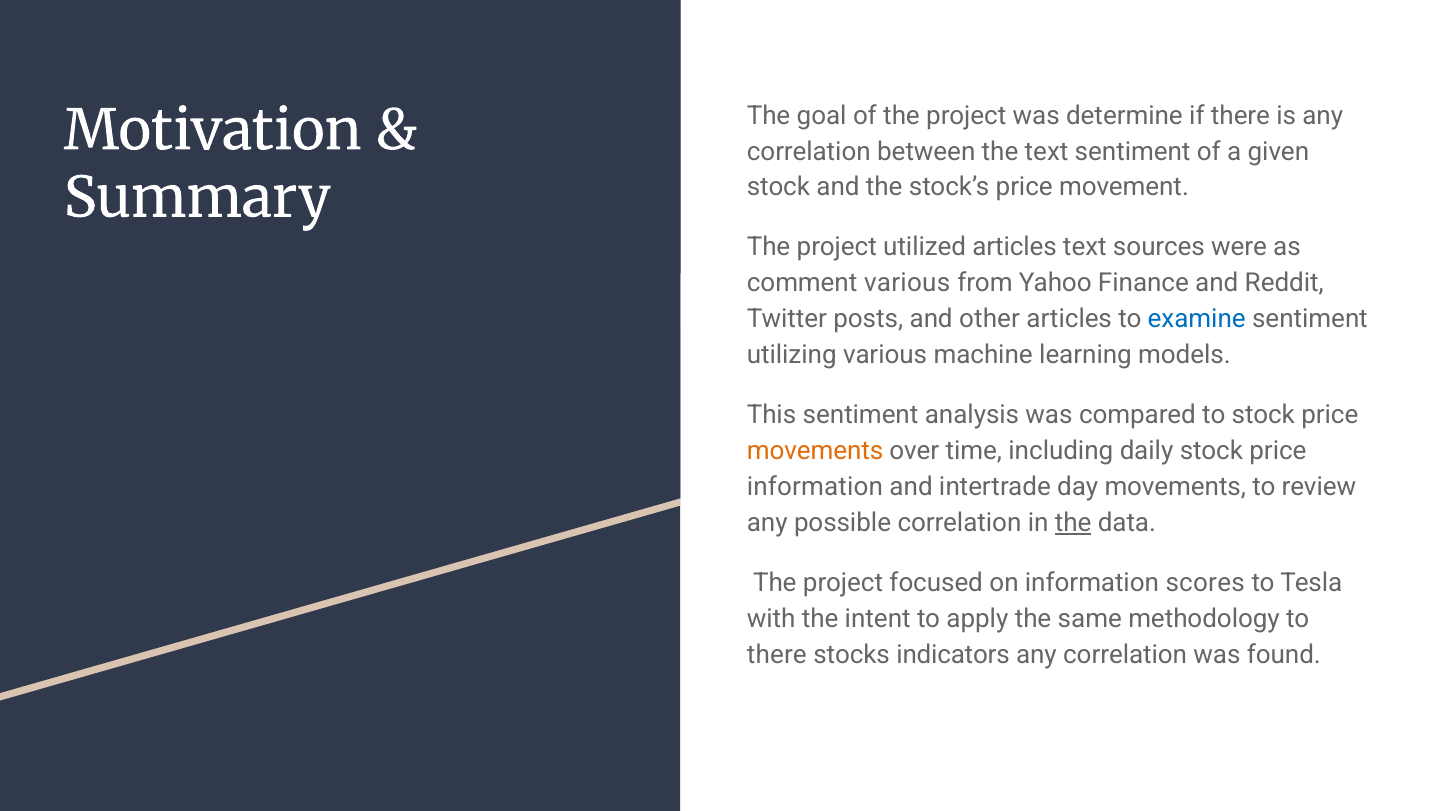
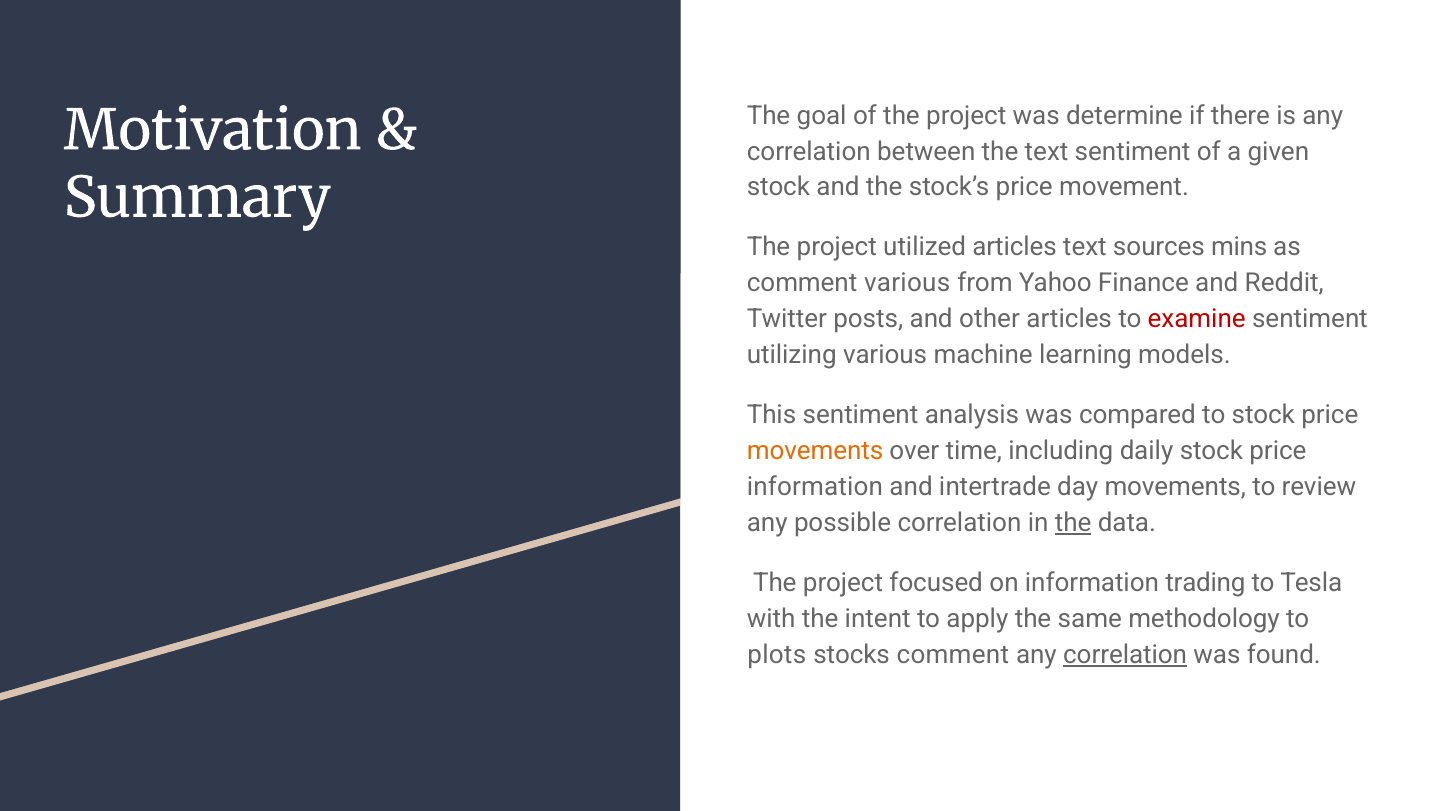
were: were -> mins
examine colour: blue -> red
scores: scores -> trading
there at (777, 655): there -> plots
stocks indicators: indicators -> comment
correlation at (1125, 655) underline: none -> present
